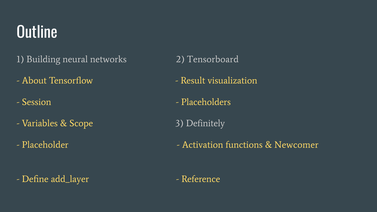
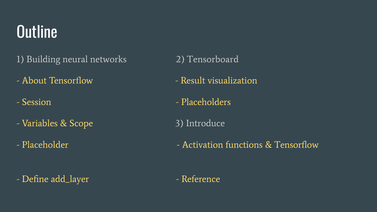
Definitely: Definitely -> Introduce
Newcomer at (296, 145): Newcomer -> Tensorflow
